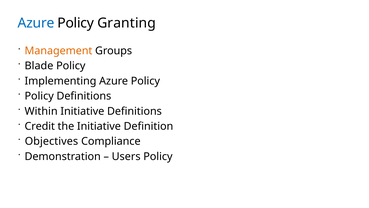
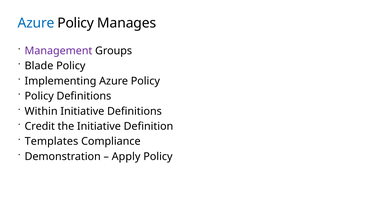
Granting: Granting -> Manages
Management colour: orange -> purple
Objectives: Objectives -> Templates
Users: Users -> Apply
